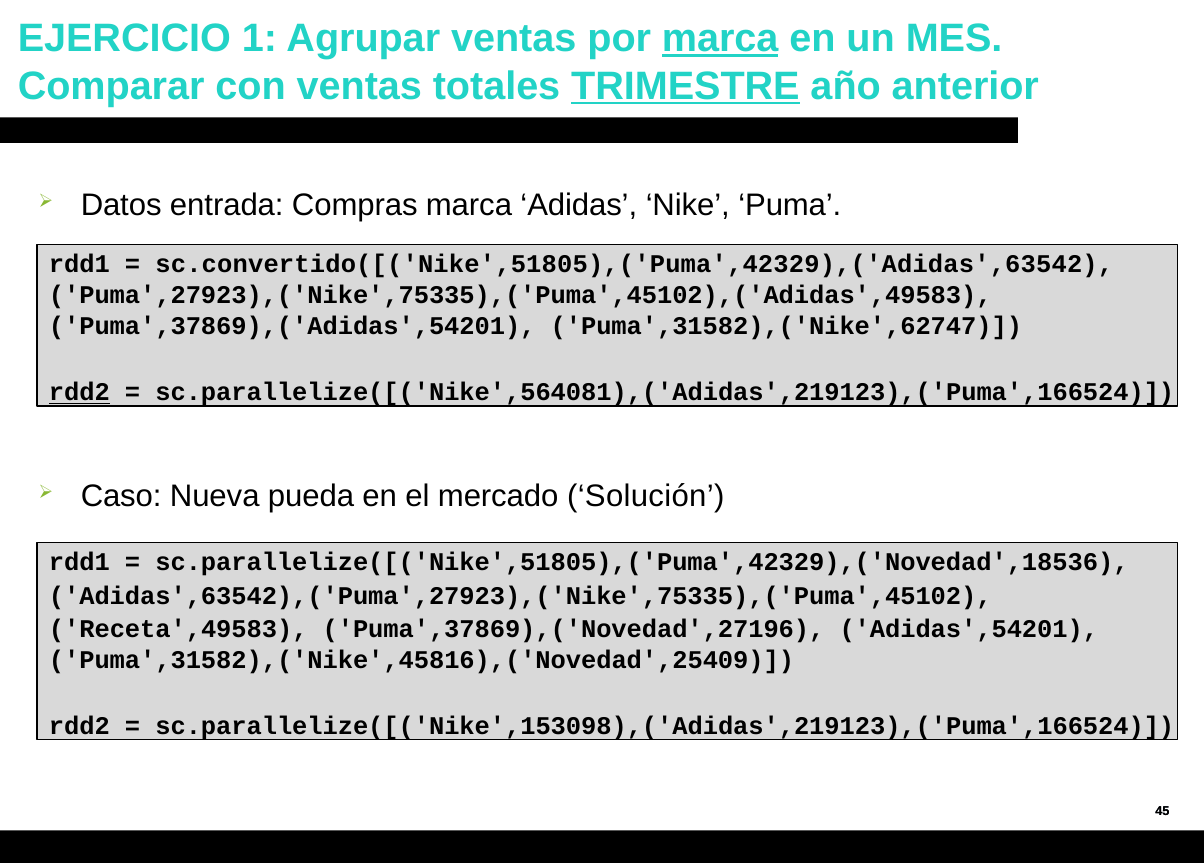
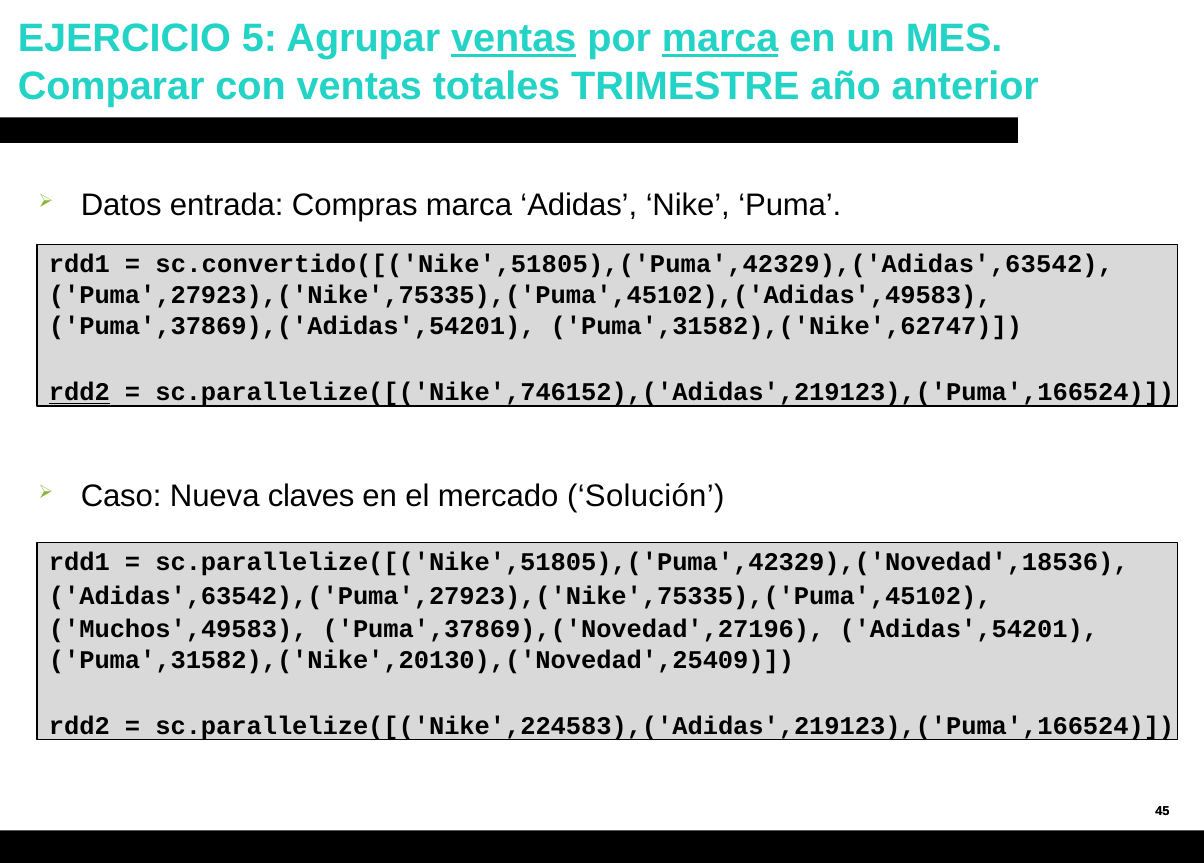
1: 1 -> 5
ventas at (514, 39) underline: none -> present
TRIMESTRE underline: present -> none
sc.parallelize([('Nike',564081),('Adidas',219123),('Puma',166524: sc.parallelize([('Nike',564081),('Adidas',219123),('Puma',166524 -> sc.parallelize([('Nike',746152),('Adidas',219123),('Puma',166524
pueda: pueda -> claves
Receta',49583: Receta',49583 -> Muchos',49583
Puma',31582),('Nike',45816),('Novedad',25409: Puma',31582),('Nike',45816),('Novedad',25409 -> Puma',31582),('Nike',20130),('Novedad',25409
sc.parallelize([('Nike',153098),('Adidas',219123),('Puma',166524: sc.parallelize([('Nike',153098),('Adidas',219123),('Puma',166524 -> sc.parallelize([('Nike',224583),('Adidas',219123),('Puma',166524
